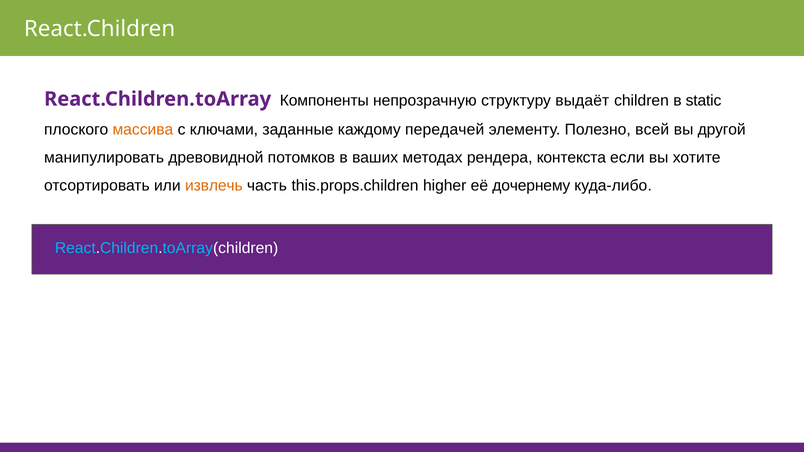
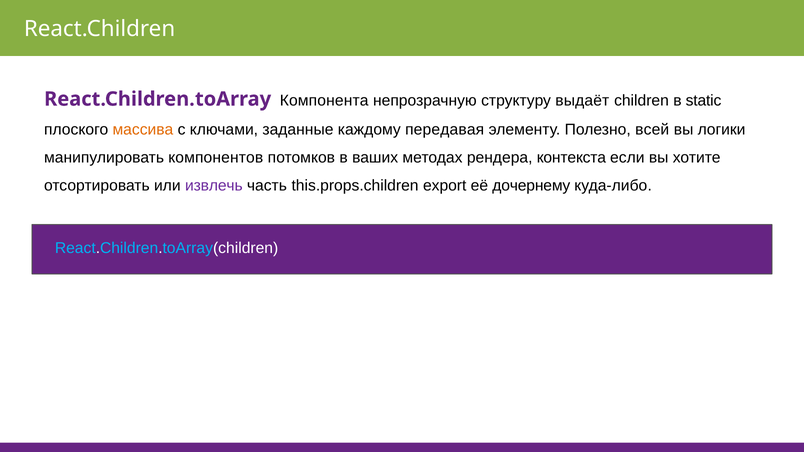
Компоненты: Компоненты -> Компонента
передачей: передачей -> передавая
другой: другой -> логики
древовидной: древовидной -> компонентов
извлечь colour: orange -> purple
higher: higher -> export
